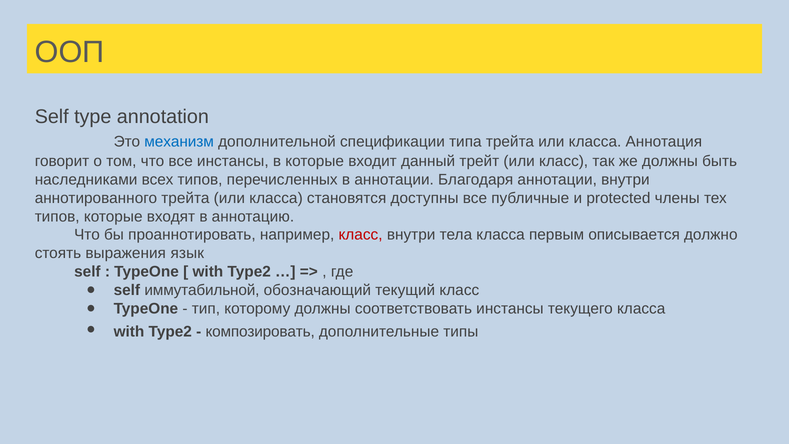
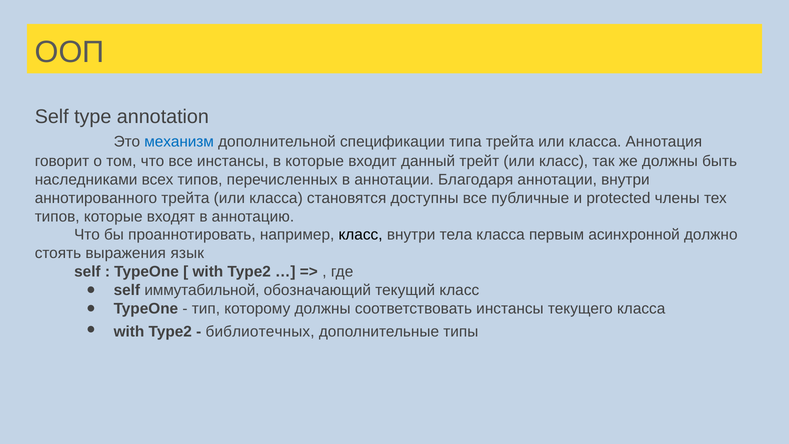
класс at (361, 235) colour: red -> black
описывается: описывается -> асинхронной
композировать: композировать -> библиотечных
